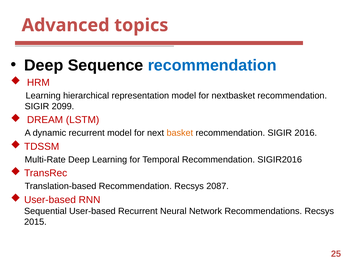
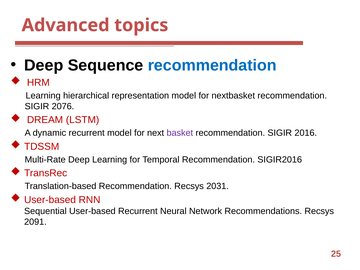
2099: 2099 -> 2076
basket colour: orange -> purple
2087: 2087 -> 2031
2015: 2015 -> 2091
